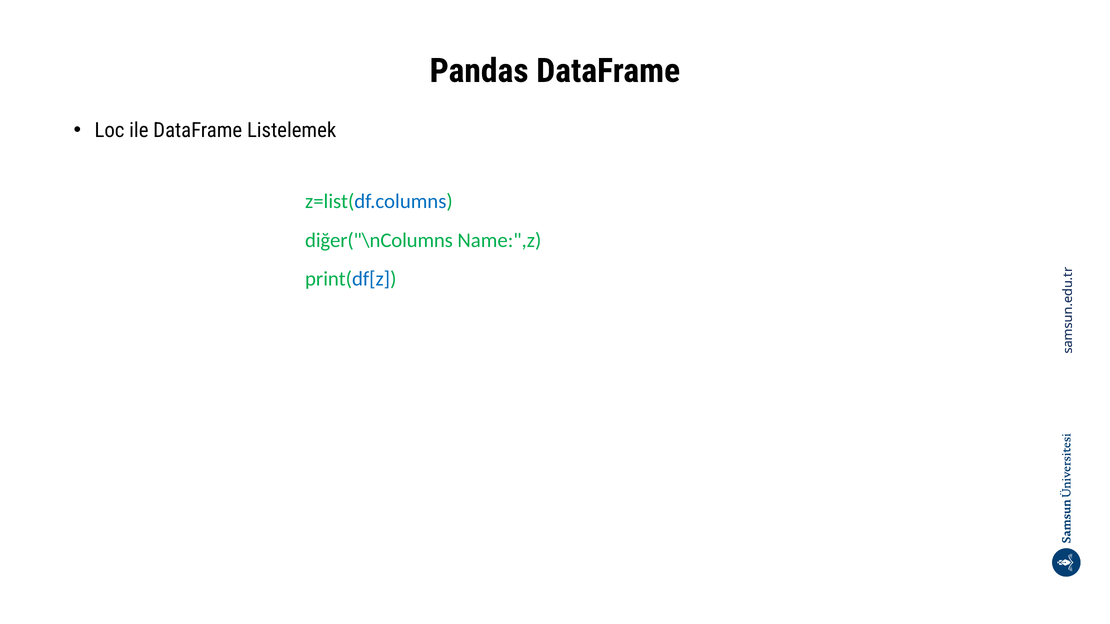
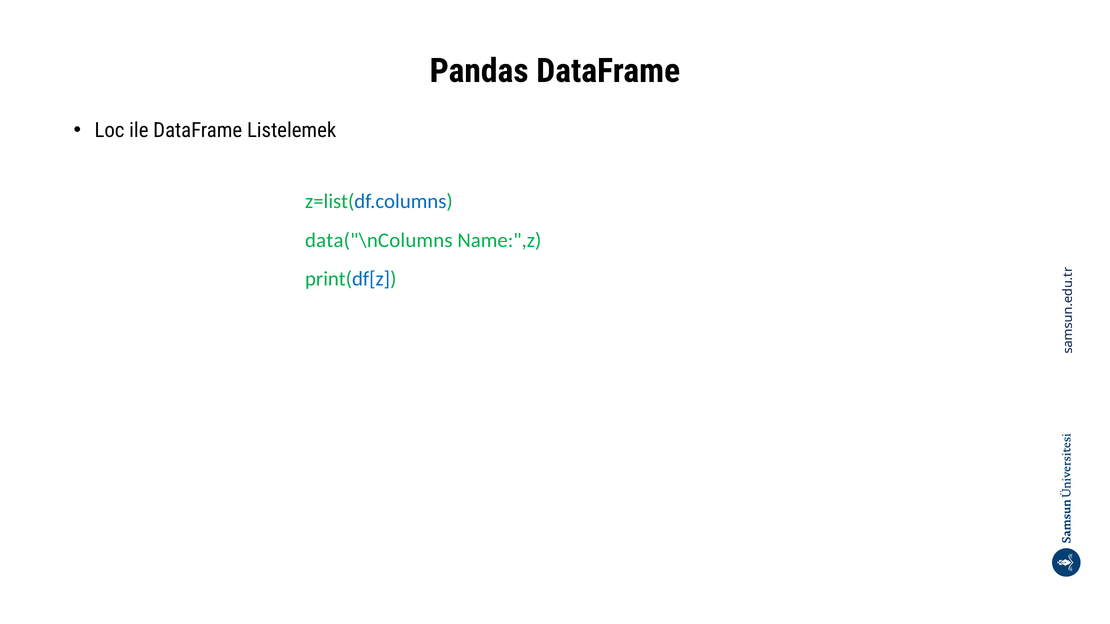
diğer("\nColumns: diğer("\nColumns -> data("\nColumns
